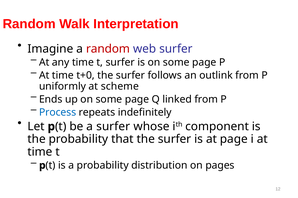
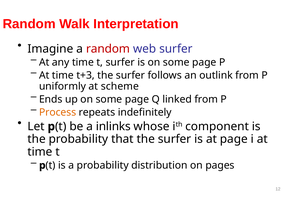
t+0: t+0 -> t+3
Process colour: blue -> orange
a surfer: surfer -> inlinks
